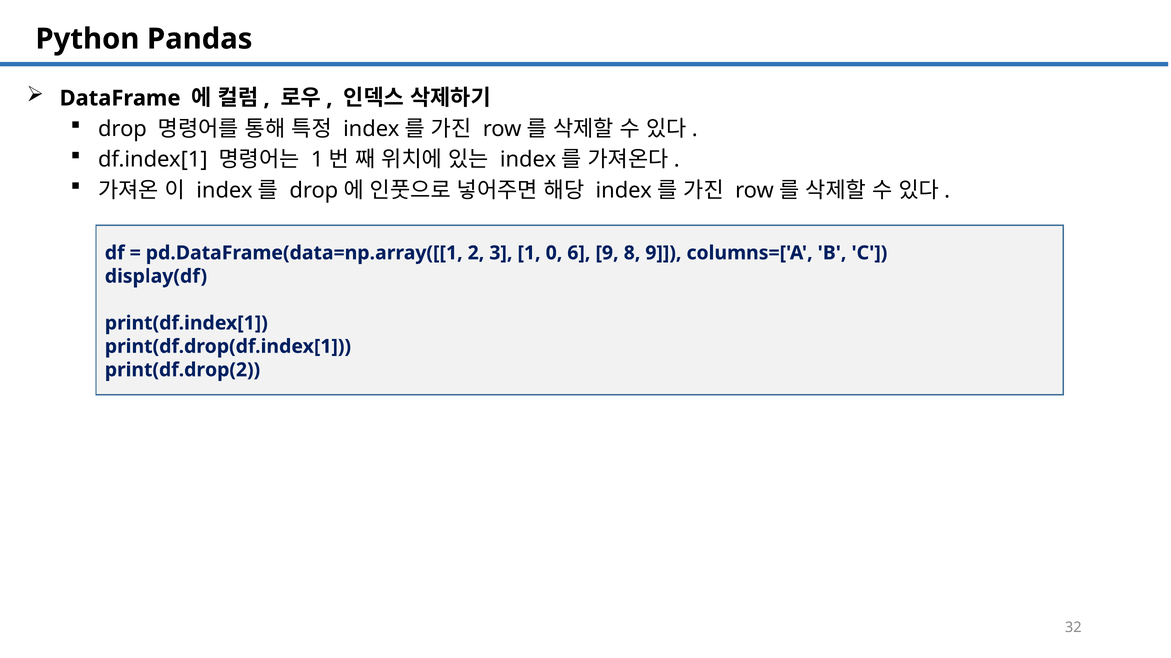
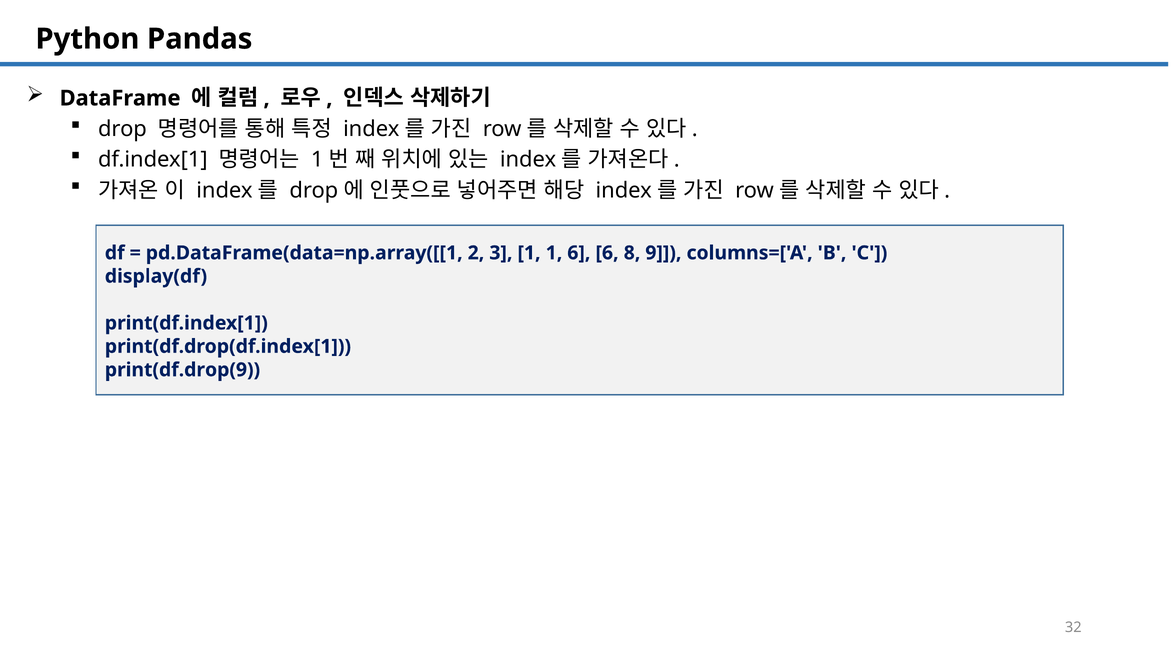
1 0: 0 -> 1
6 9: 9 -> 6
print(df.drop(2: print(df.drop(2 -> print(df.drop(9
